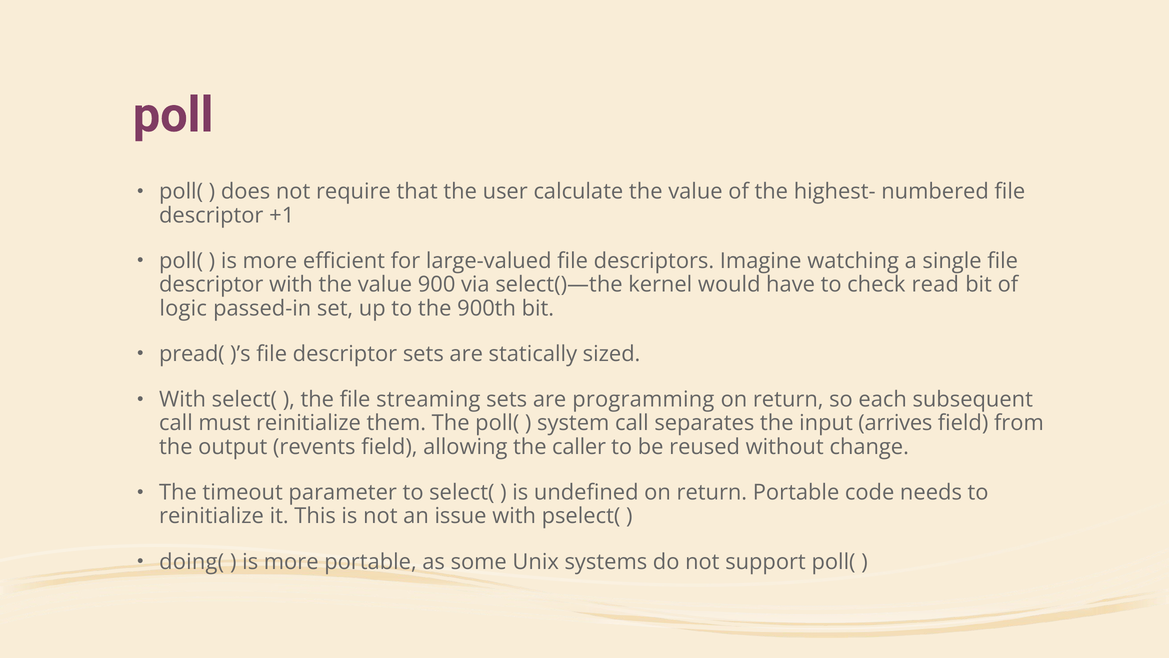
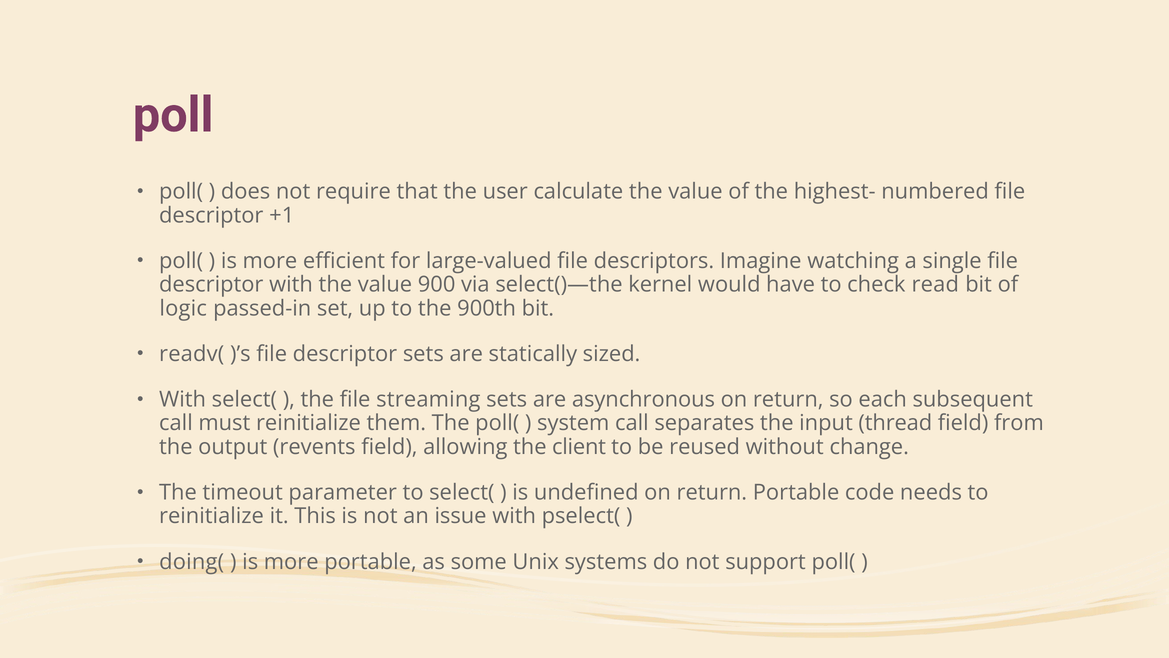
pread(: pread( -> readv(
programming: programming -> asynchronous
arrives: arrives -> thread
caller: caller -> client
